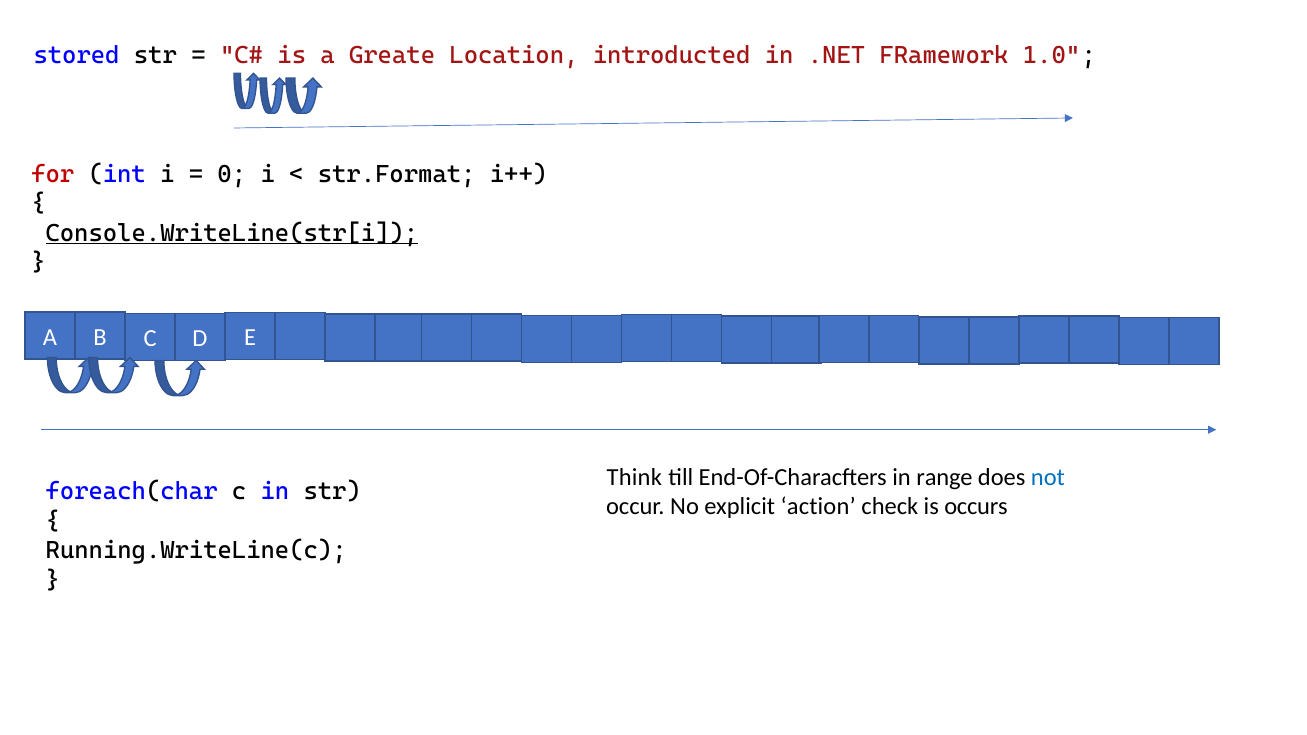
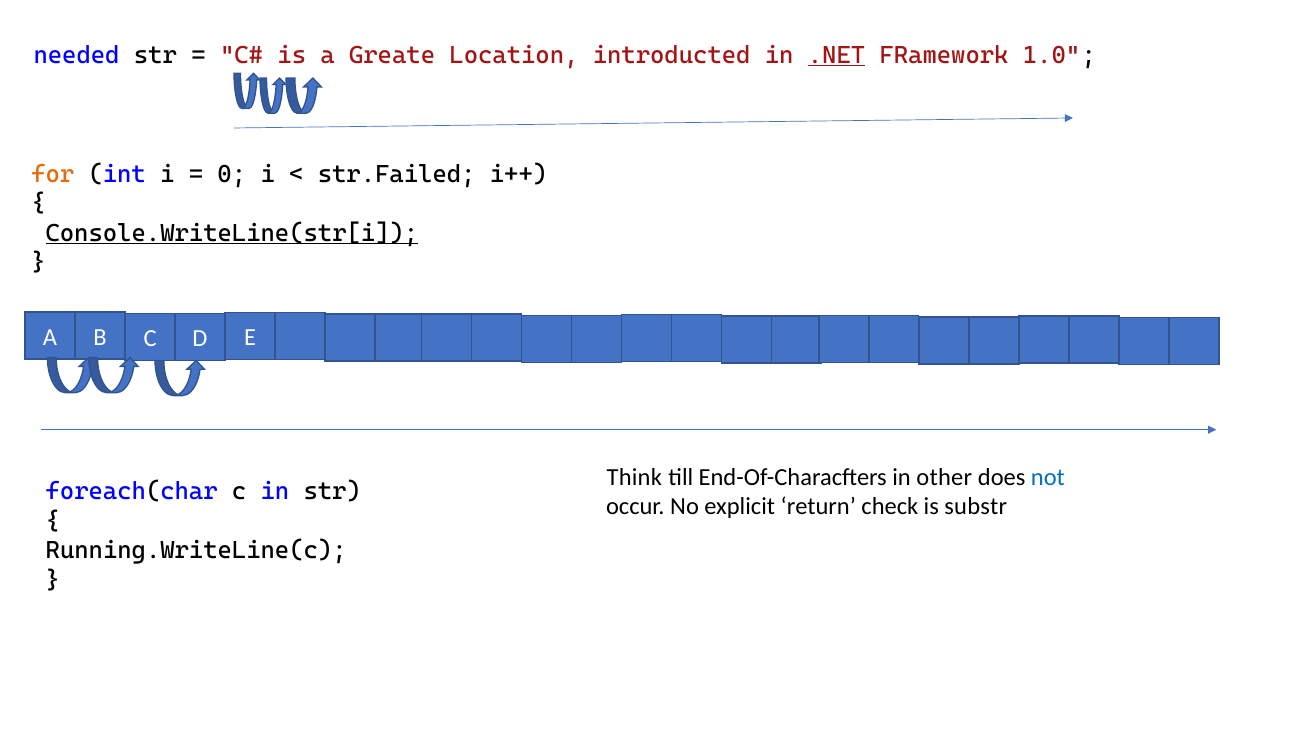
stored: stored -> needed
.NET underline: none -> present
for colour: red -> orange
str.Format: str.Format -> str.Failed
range: range -> other
action: action -> return
occurs: occurs -> substr
